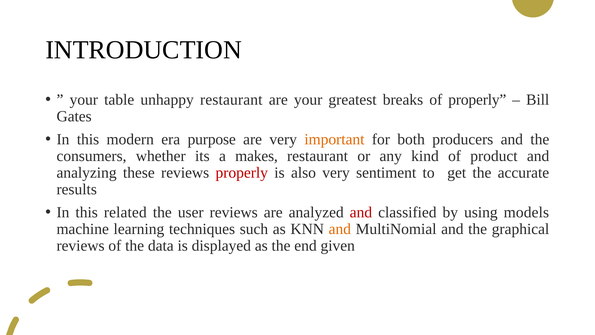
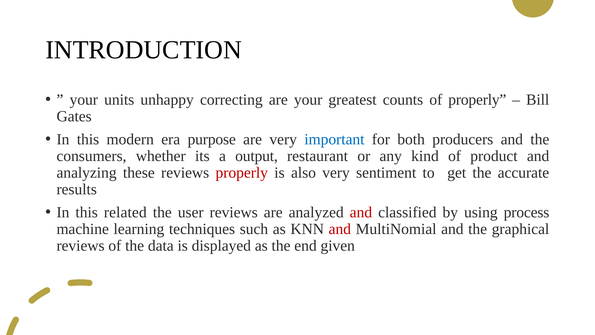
table: table -> units
unhappy restaurant: restaurant -> correcting
breaks: breaks -> counts
important colour: orange -> blue
makes: makes -> output
models: models -> process
and at (340, 229) colour: orange -> red
